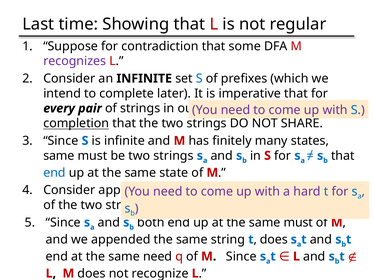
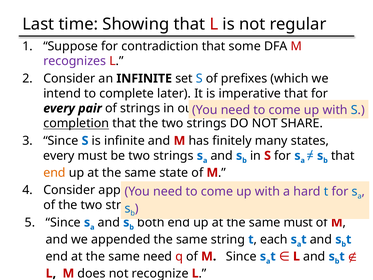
same at (59, 156): same -> every
end at (54, 172) colour: blue -> orange
does at (274, 239): does -> each
